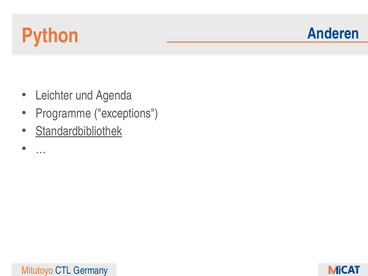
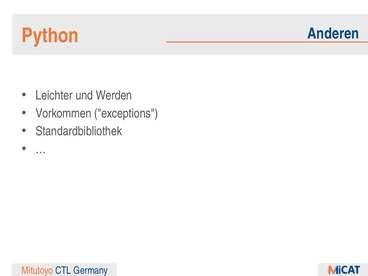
Agenda: Agenda -> Werden
Programme: Programme -> Vorkommen
Standardbibliothek underline: present -> none
